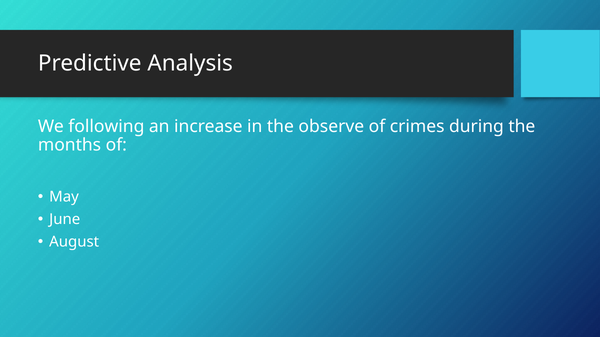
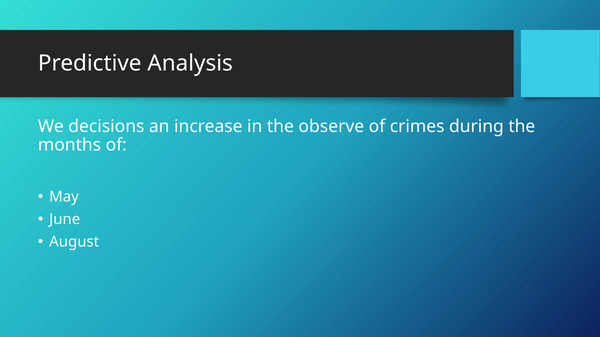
following: following -> decisions
